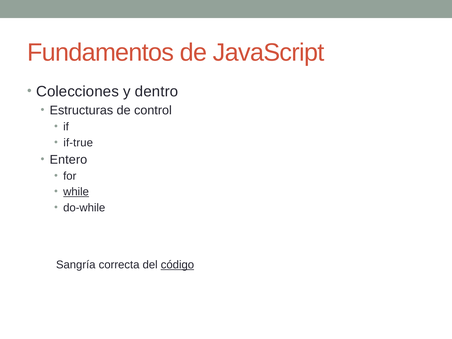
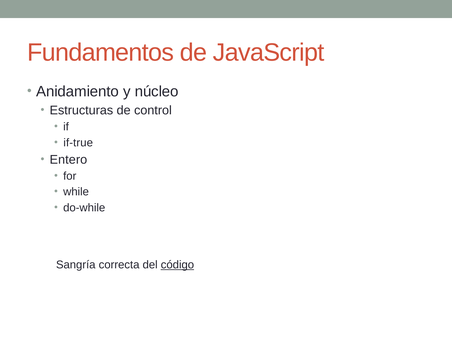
Colecciones: Colecciones -> Anidamiento
dentro: dentro -> núcleo
while underline: present -> none
